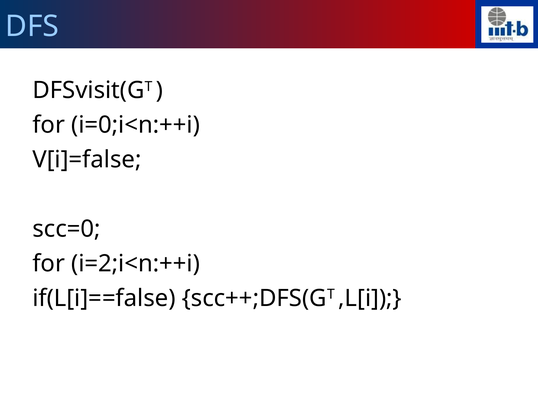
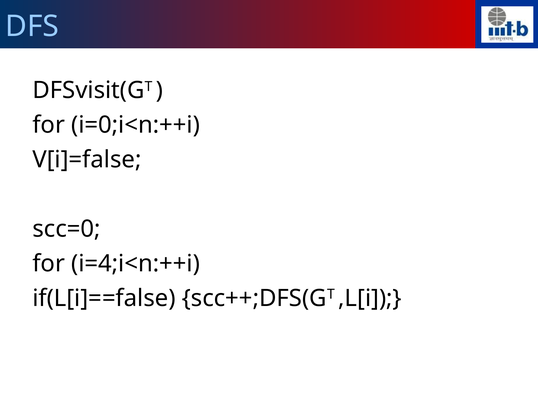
i=2;i<n:++i: i=2;i<n:++i -> i=4;i<n:++i
